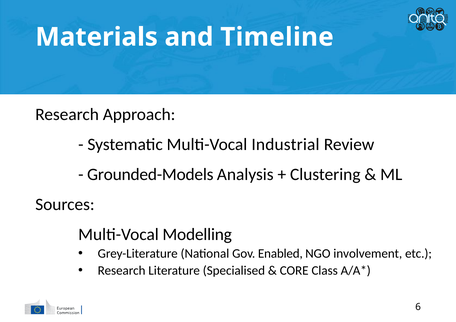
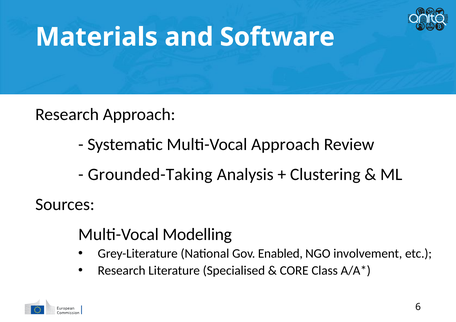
Timeline: Timeline -> Software
Multi-Vocal Industrial: Industrial -> Approach
Grounded-Models: Grounded-Models -> Grounded-Taking
